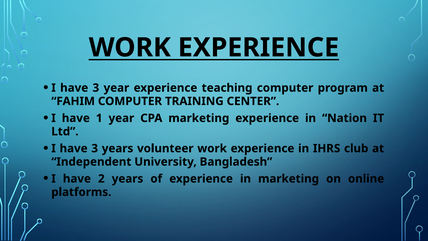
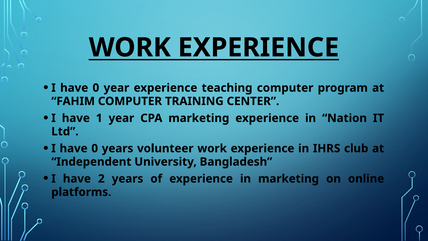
3 at (96, 88): 3 -> 0
3 at (95, 148): 3 -> 0
